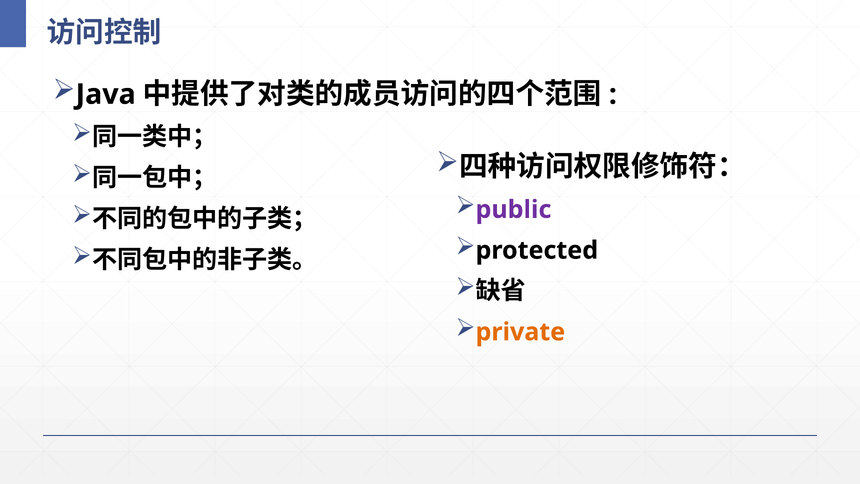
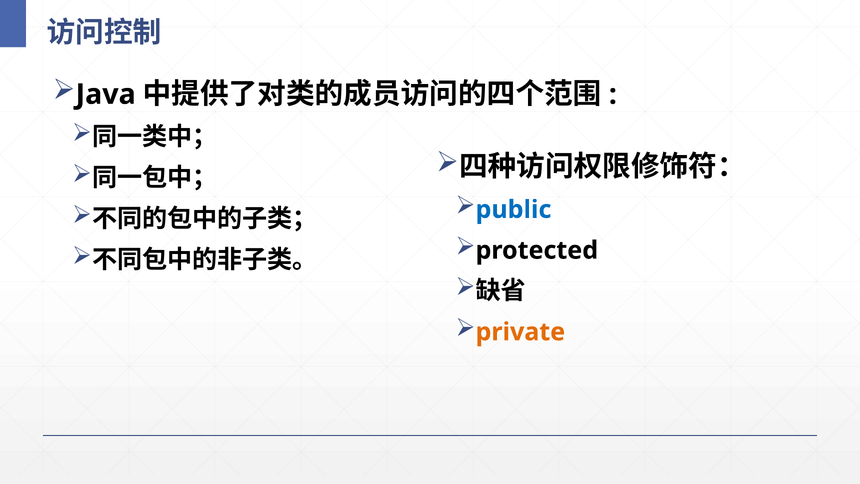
public colour: purple -> blue
